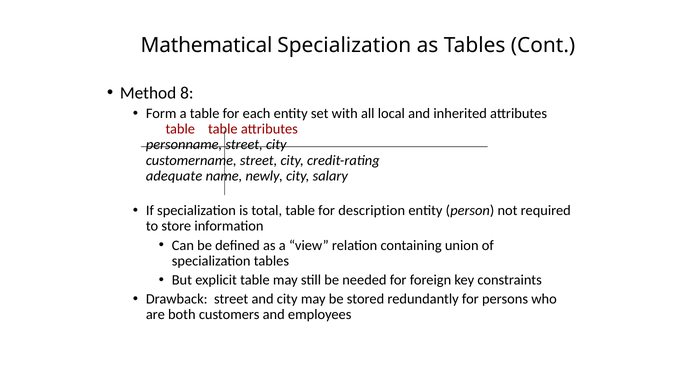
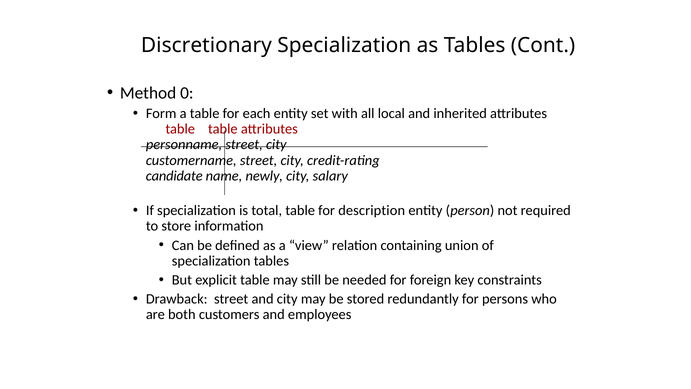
Mathematical: Mathematical -> Discretionary
8: 8 -> 0
adequate: adequate -> candidate
